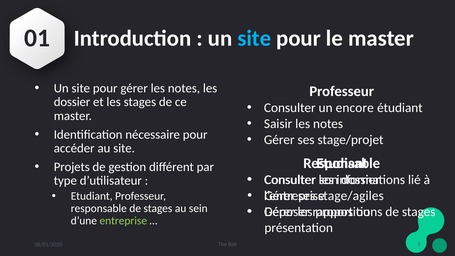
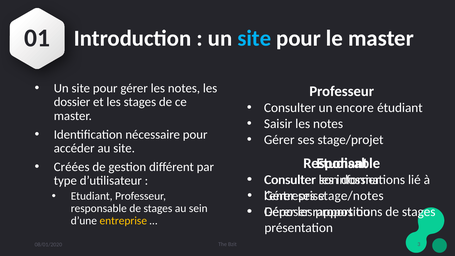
Projets: Projets -> Créées
stage/agiles: stage/agiles -> stage/notes
entreprise colour: light green -> yellow
